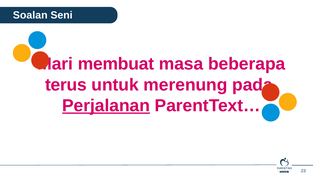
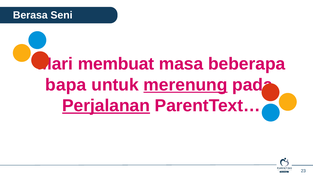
Soalan: Soalan -> Berasa
terus: terus -> bapa
merenung underline: none -> present
